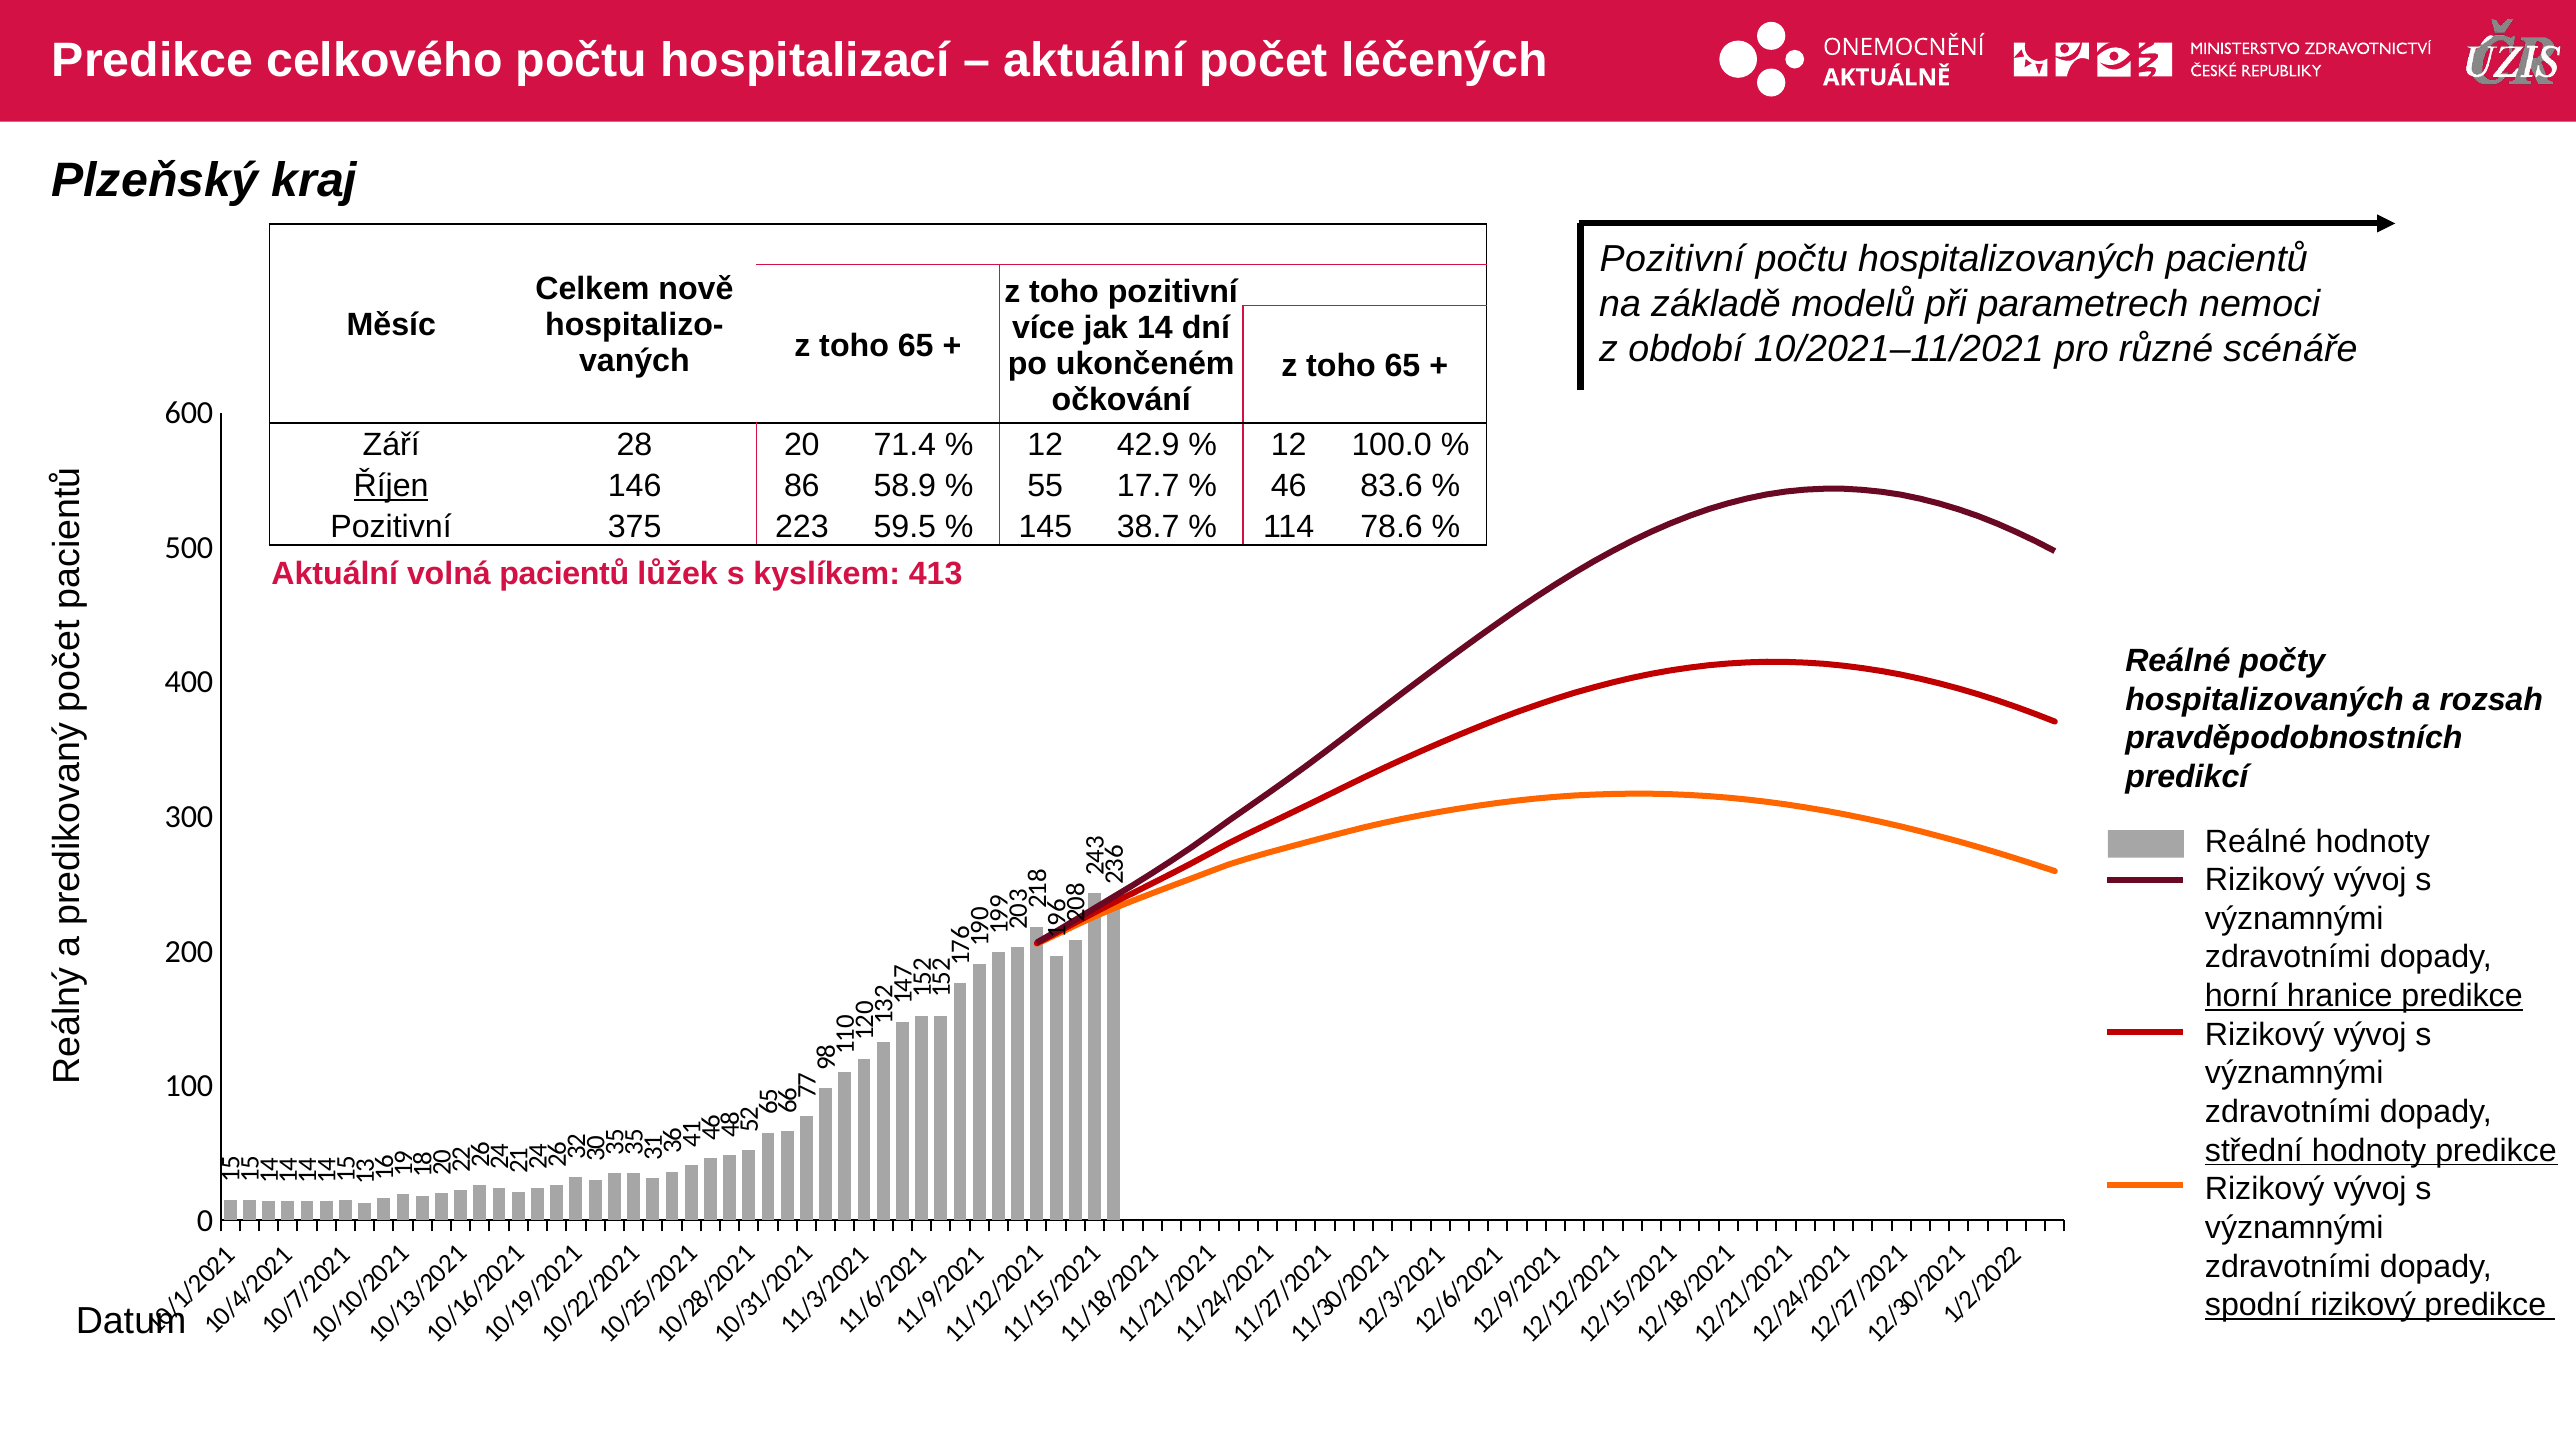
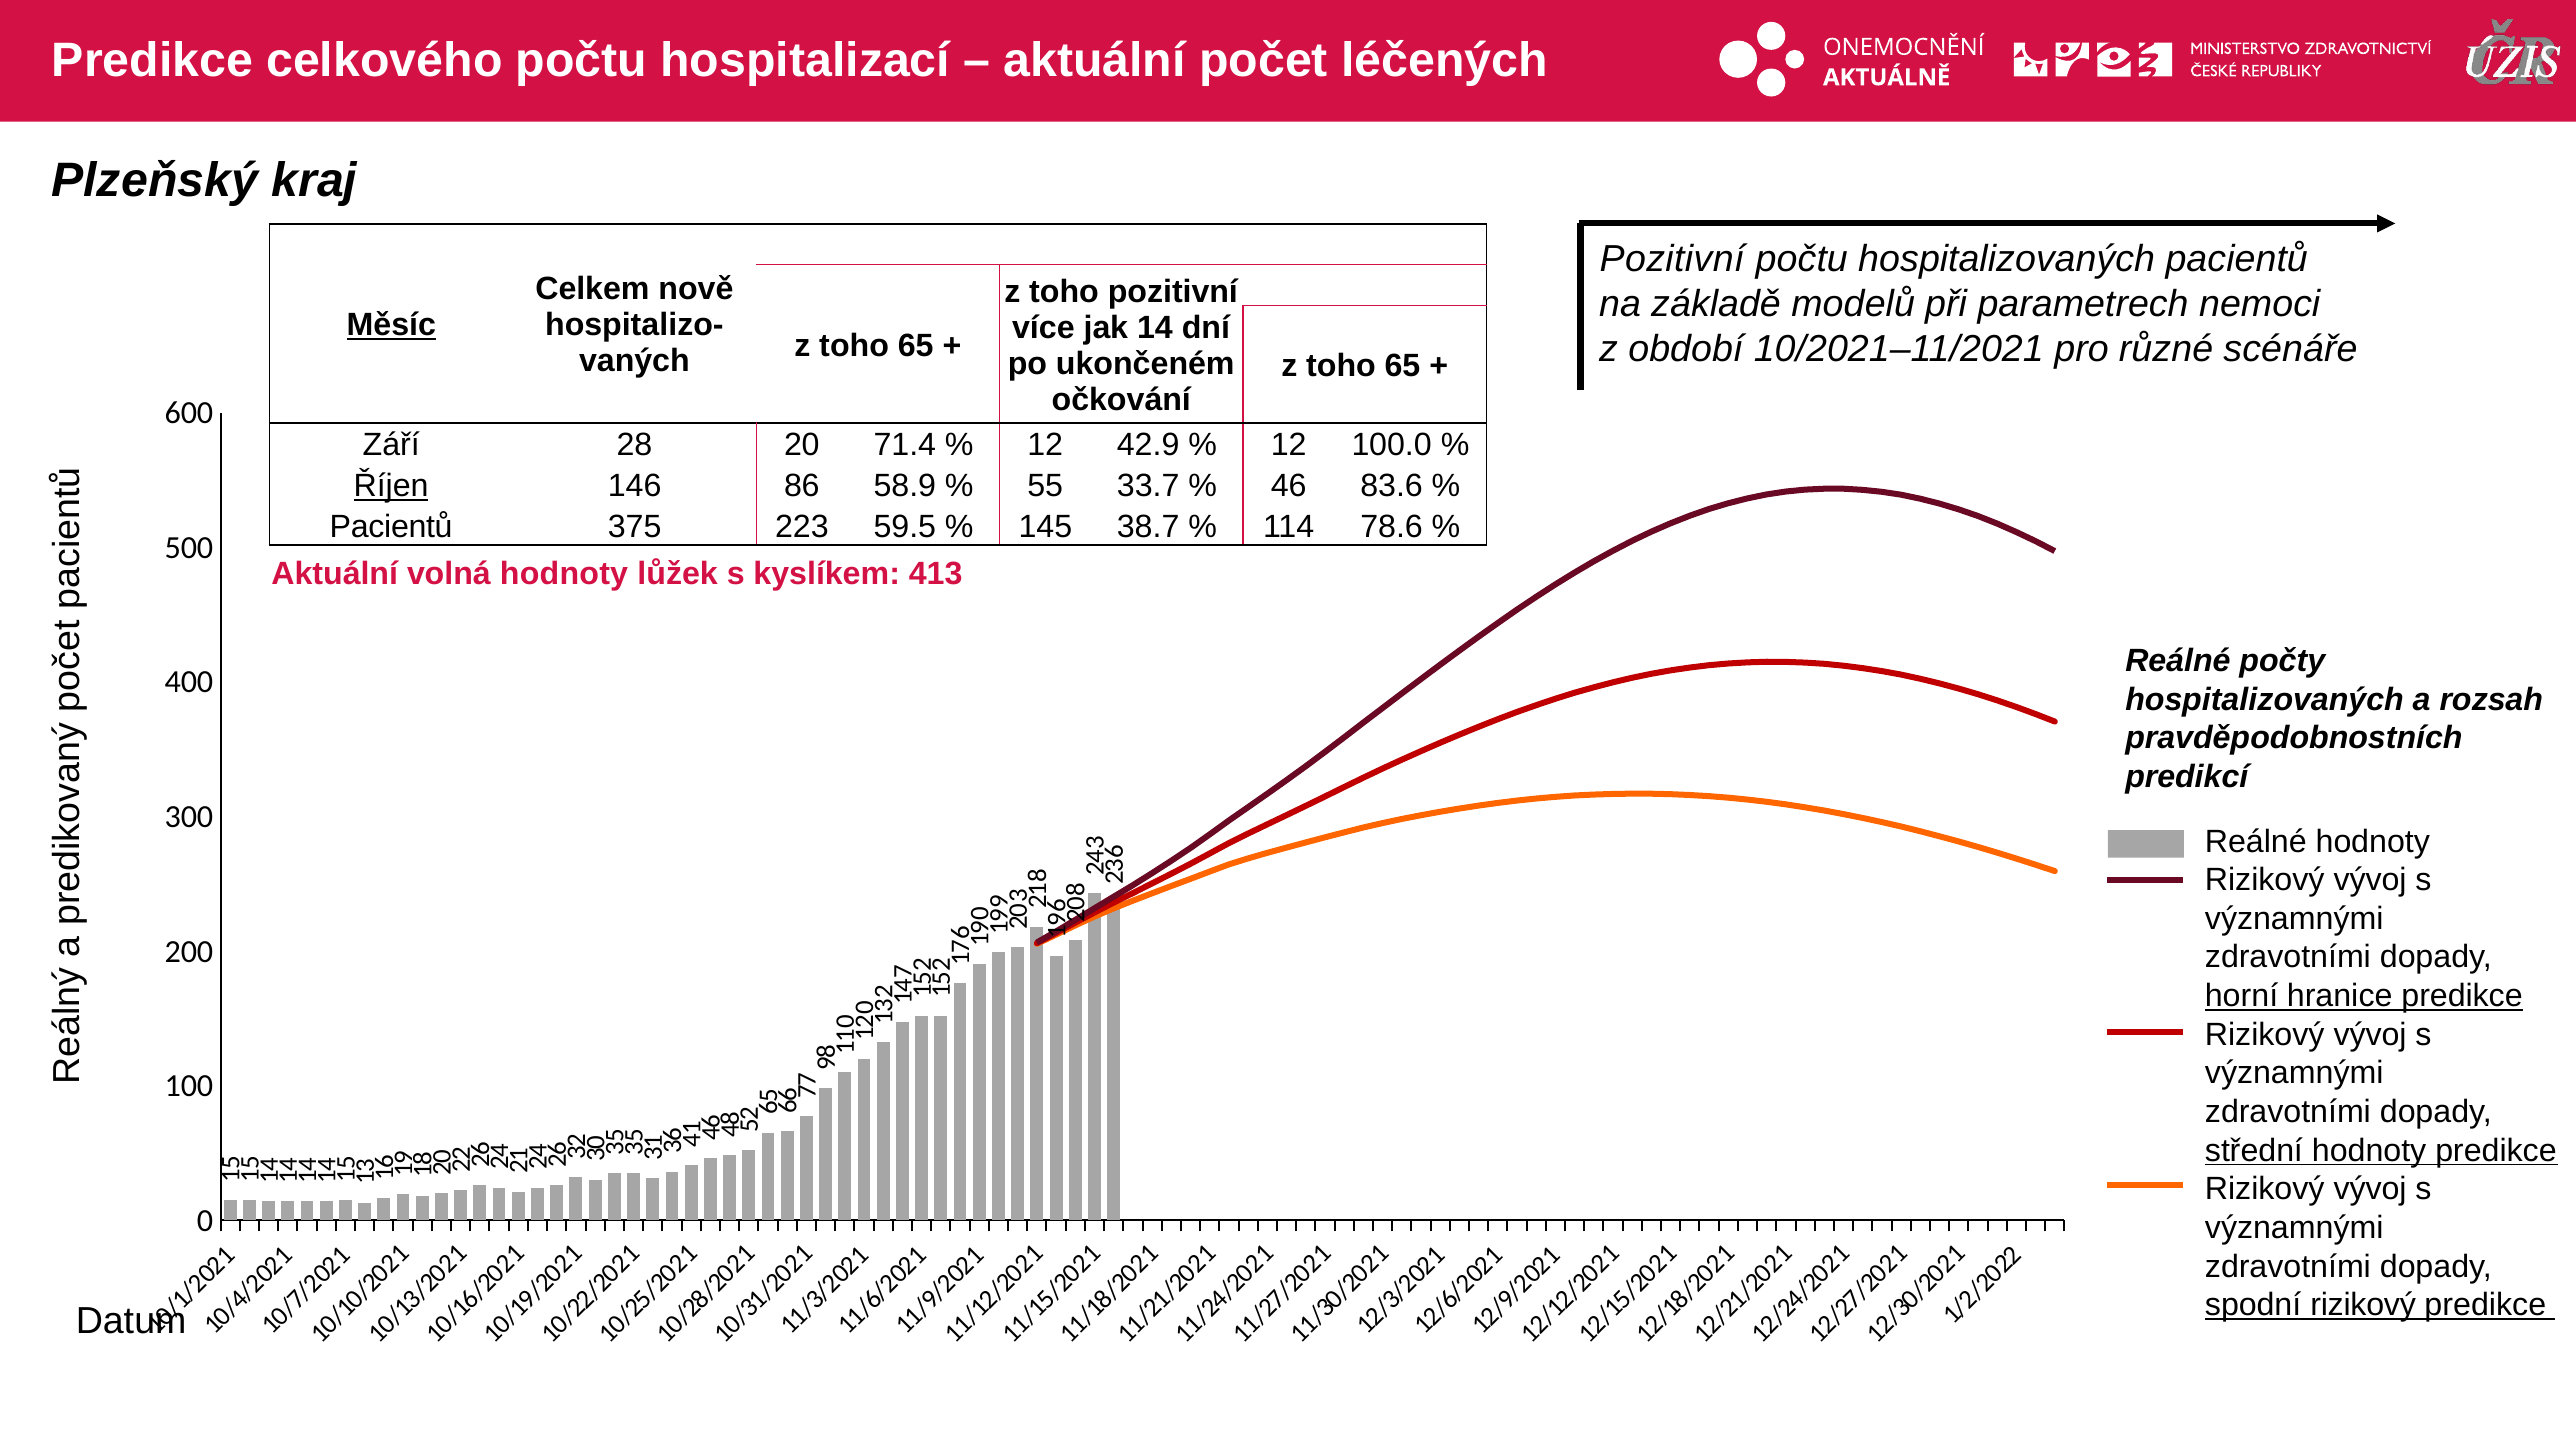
Měsíc underline: none -> present
17.7: 17.7 -> 33.7
Pozitivní at (391, 527): Pozitivní -> Pacientů
volná pacientů: pacientů -> hodnoty
